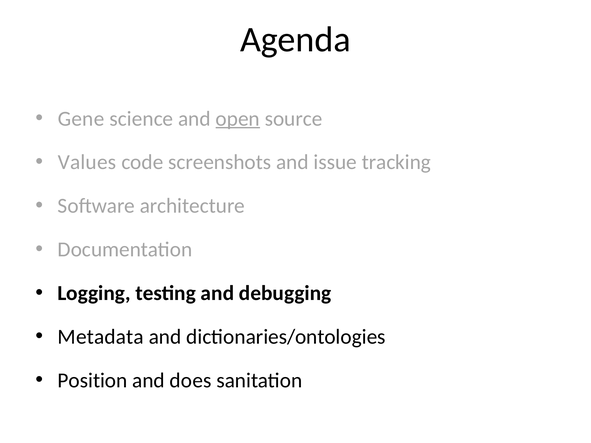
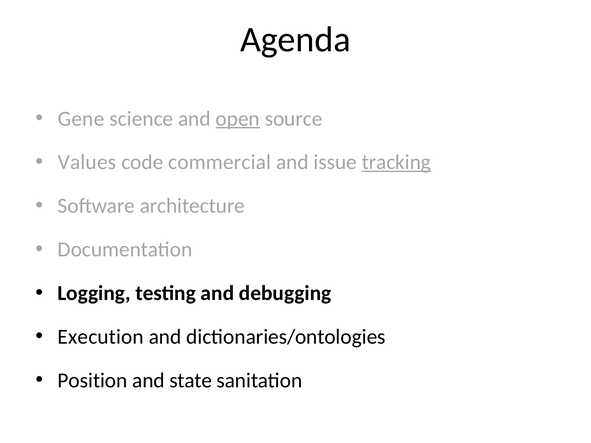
screenshots: screenshots -> commercial
tracking underline: none -> present
Metadata: Metadata -> Execution
does: does -> state
